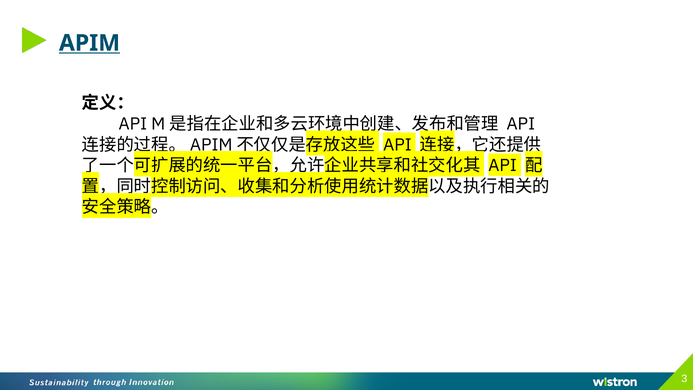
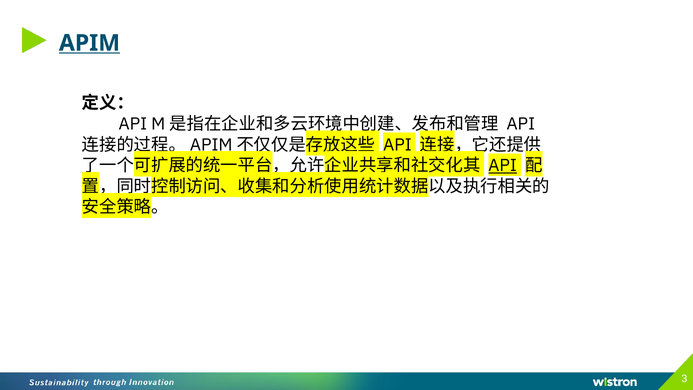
API at (503, 166) underline: none -> present
